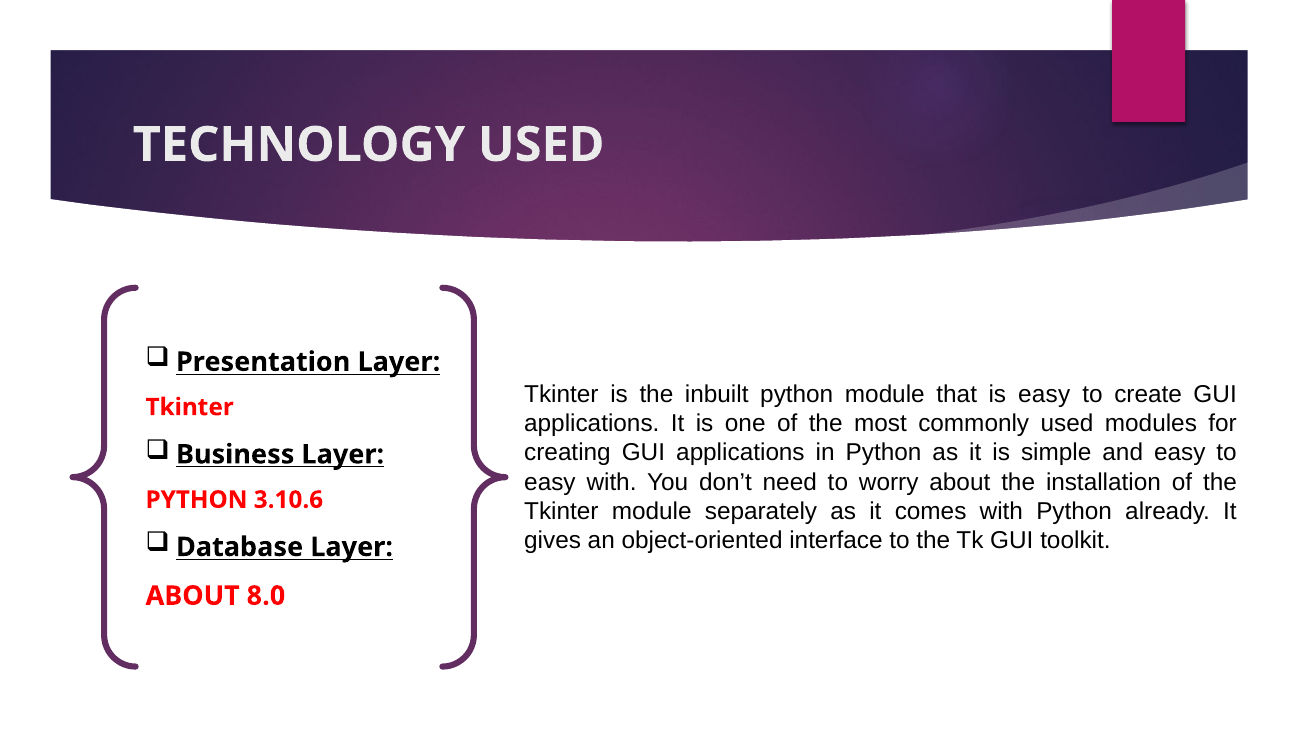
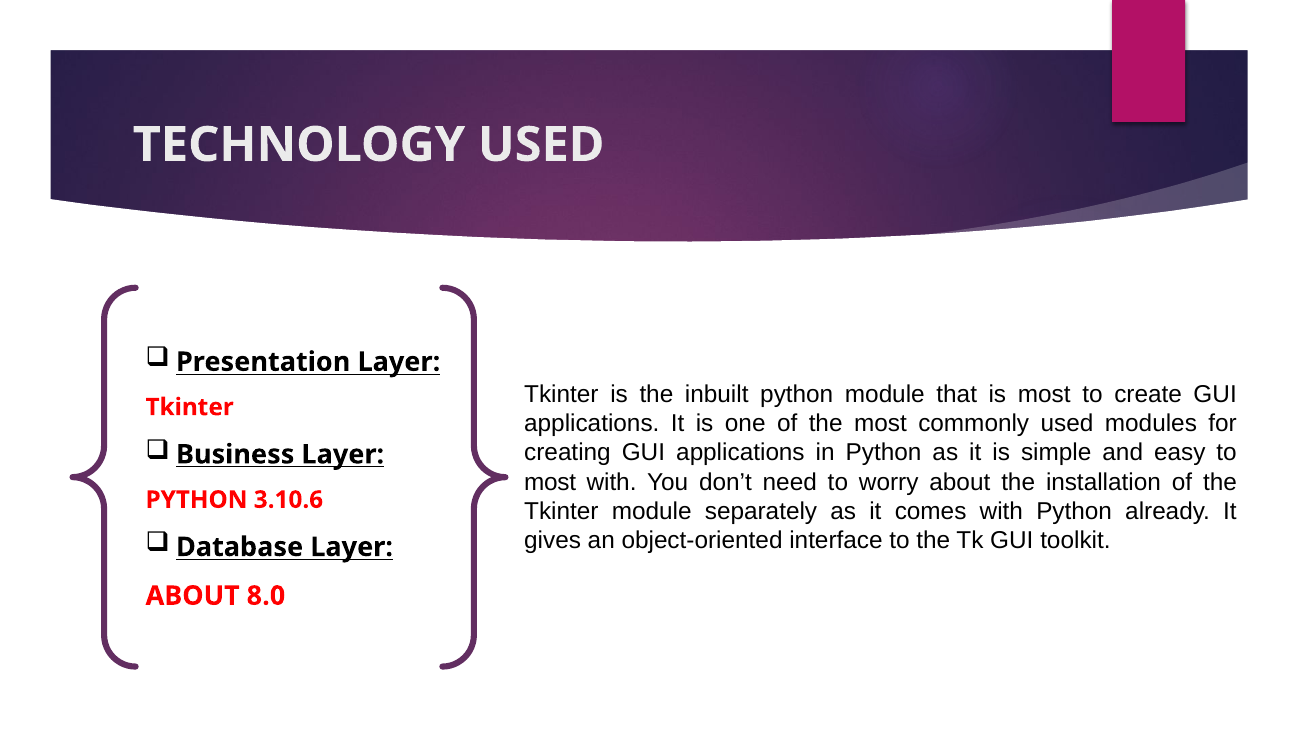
is easy: easy -> most
easy at (550, 482): easy -> most
